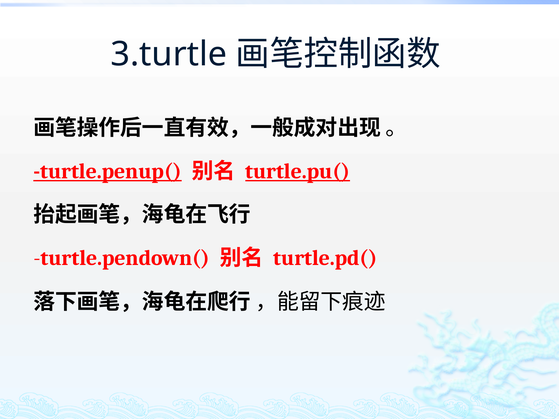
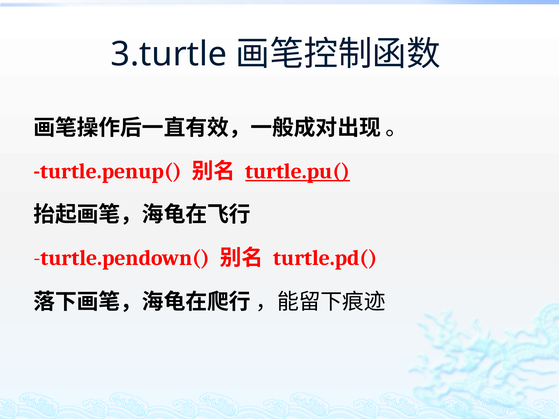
turtle.penup( underline: present -> none
